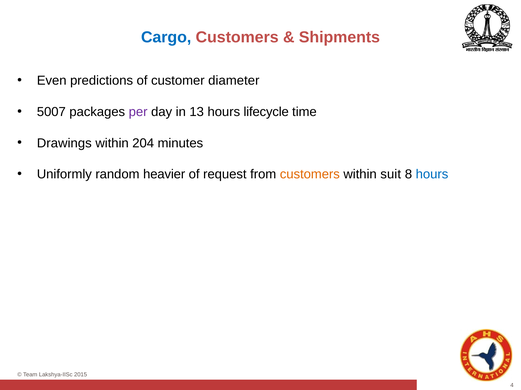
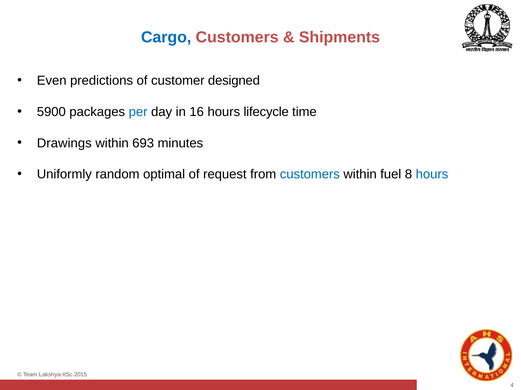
diameter: diameter -> designed
5007: 5007 -> 5900
per colour: purple -> blue
13: 13 -> 16
204: 204 -> 693
heavier: heavier -> optimal
customers at (310, 175) colour: orange -> blue
suit: suit -> fuel
